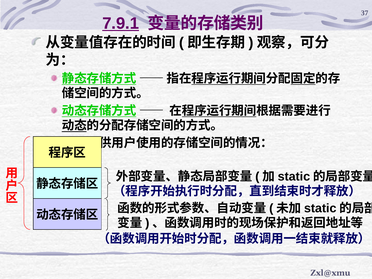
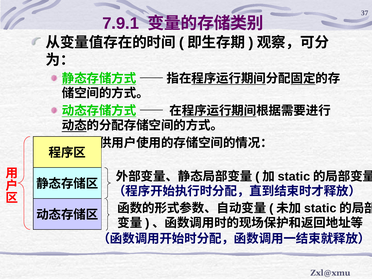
7.9.1 underline: present -> none
